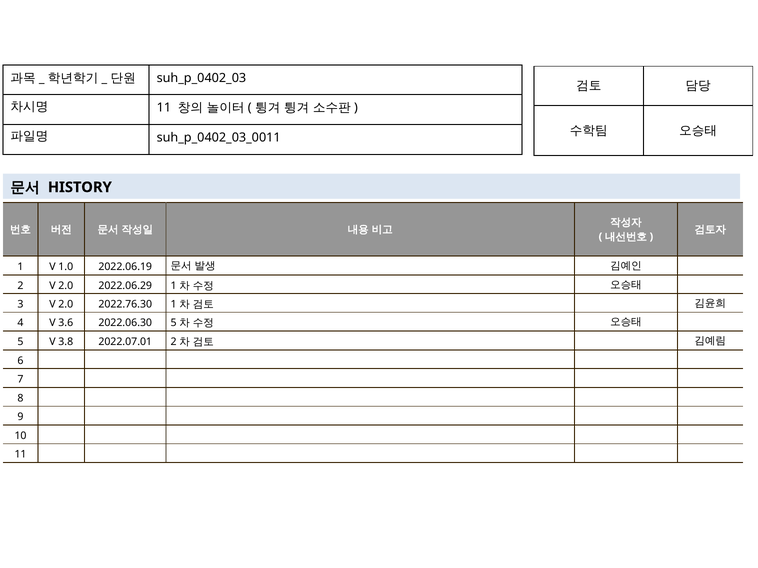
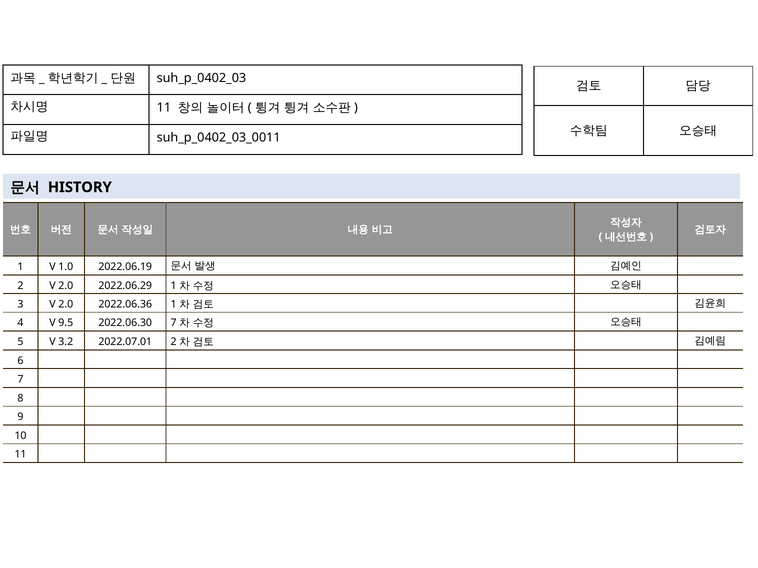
2022.76.30: 2022.76.30 -> 2022.06.36
3.6: 3.6 -> 9.5
2022.06.30 5: 5 -> 7
3.8: 3.8 -> 3.2
